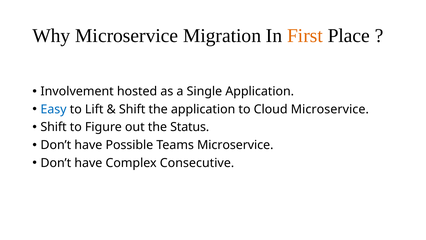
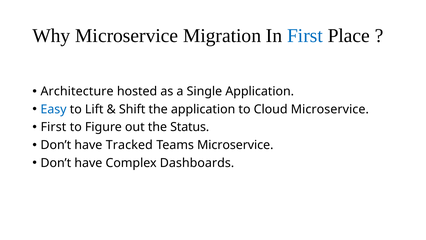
First at (305, 36) colour: orange -> blue
Involvement: Involvement -> Architecture
Shift at (54, 127): Shift -> First
Possible: Possible -> Tracked
Consecutive: Consecutive -> Dashboards
